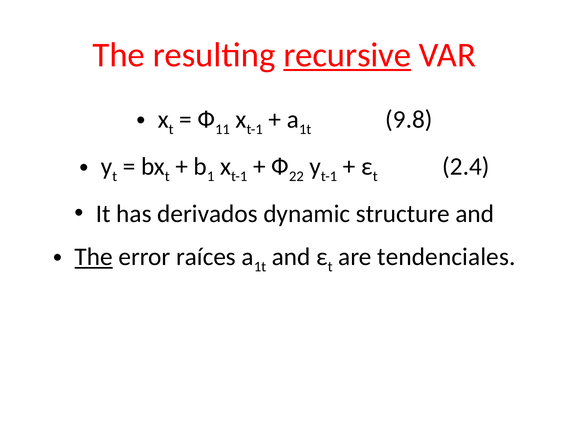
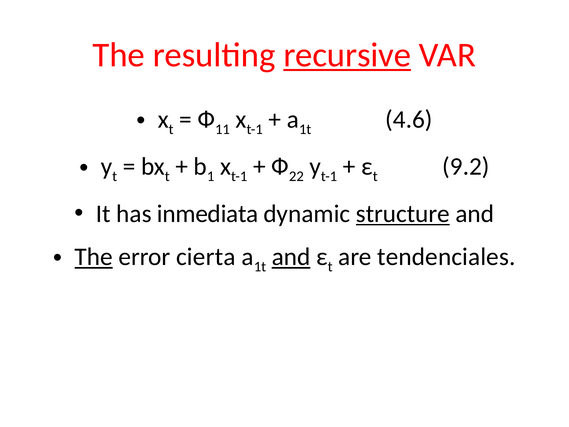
9.8: 9.8 -> 4.6
2.4: 2.4 -> 9.2
derivados: derivados -> inmediata
structure underline: none -> present
raíces: raíces -> cierta
and at (291, 257) underline: none -> present
